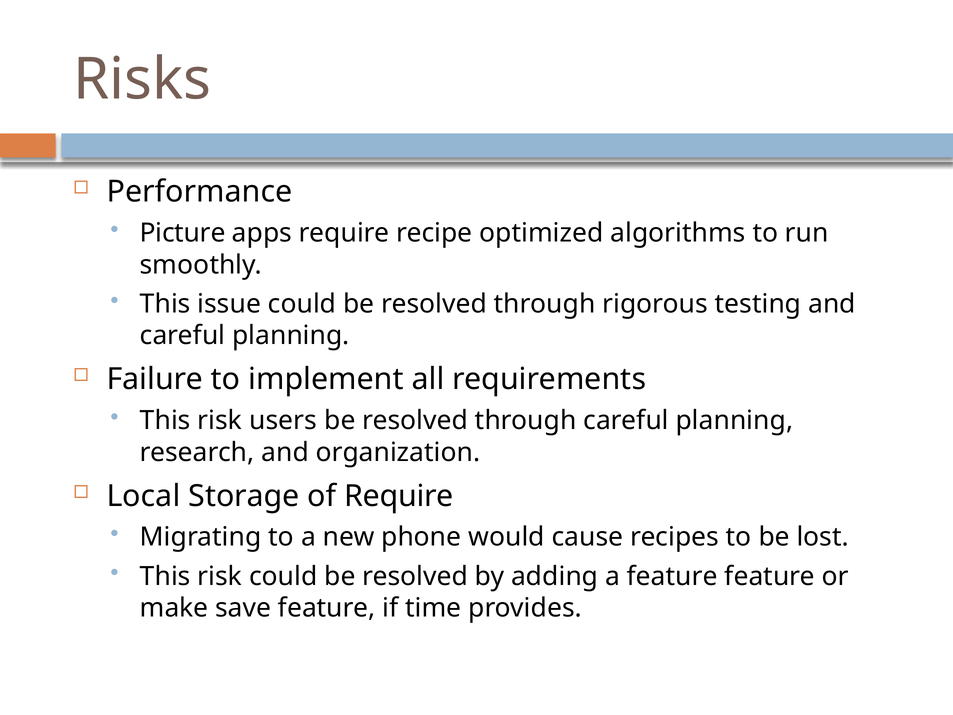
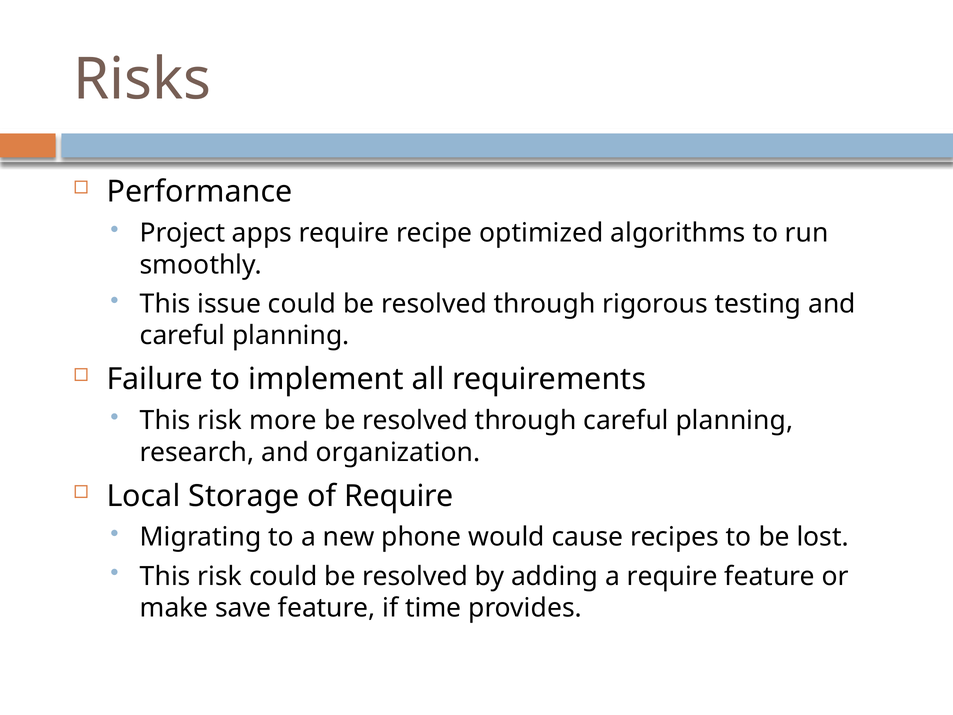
Picture: Picture -> Project
users: users -> more
a feature: feature -> require
